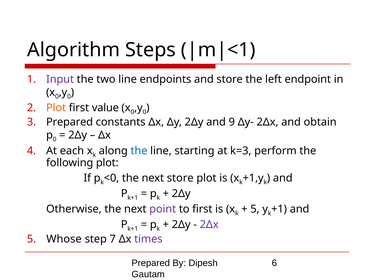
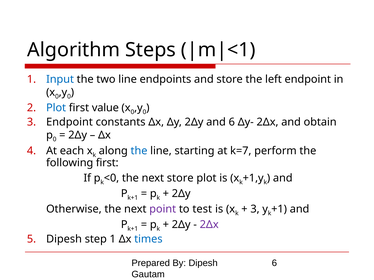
Input colour: purple -> blue
Plot at (56, 108) colour: orange -> blue
Prepared at (70, 122): Prepared -> Endpoint
and 9: 9 -> 6
k=3: k=3 -> k=7
following plot: plot -> first
to first: first -> test
5 at (255, 209): 5 -> 3
Whose at (64, 239): Whose -> Dipesh
step 7: 7 -> 1
times colour: purple -> blue
